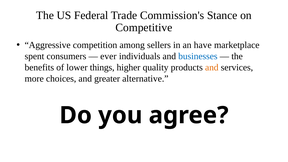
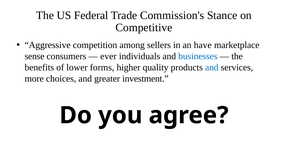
spent: spent -> sense
things: things -> forms
and at (212, 67) colour: orange -> blue
alternative: alternative -> investment
